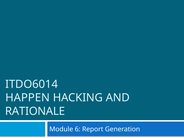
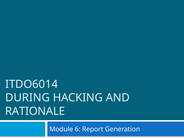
HAPPEN: HAPPEN -> DURING
